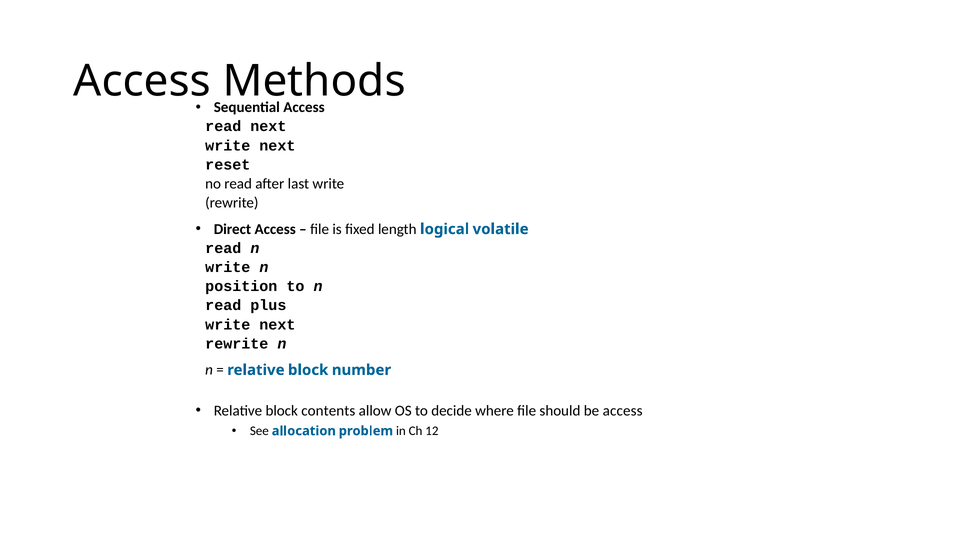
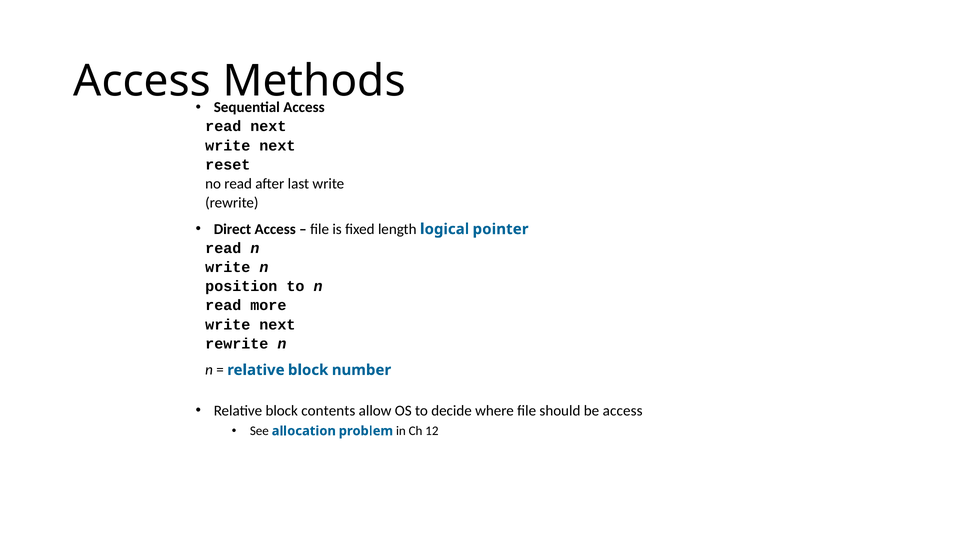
volatile: volatile -> pointer
plus: plus -> more
